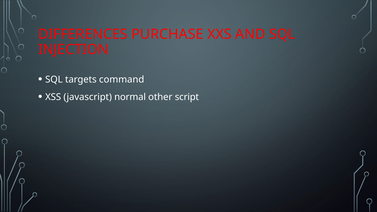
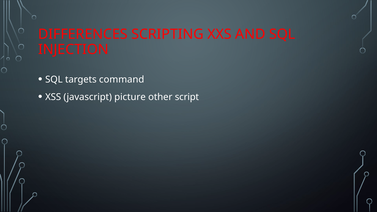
PURCHASE: PURCHASE -> SCRIPTING
normal: normal -> picture
